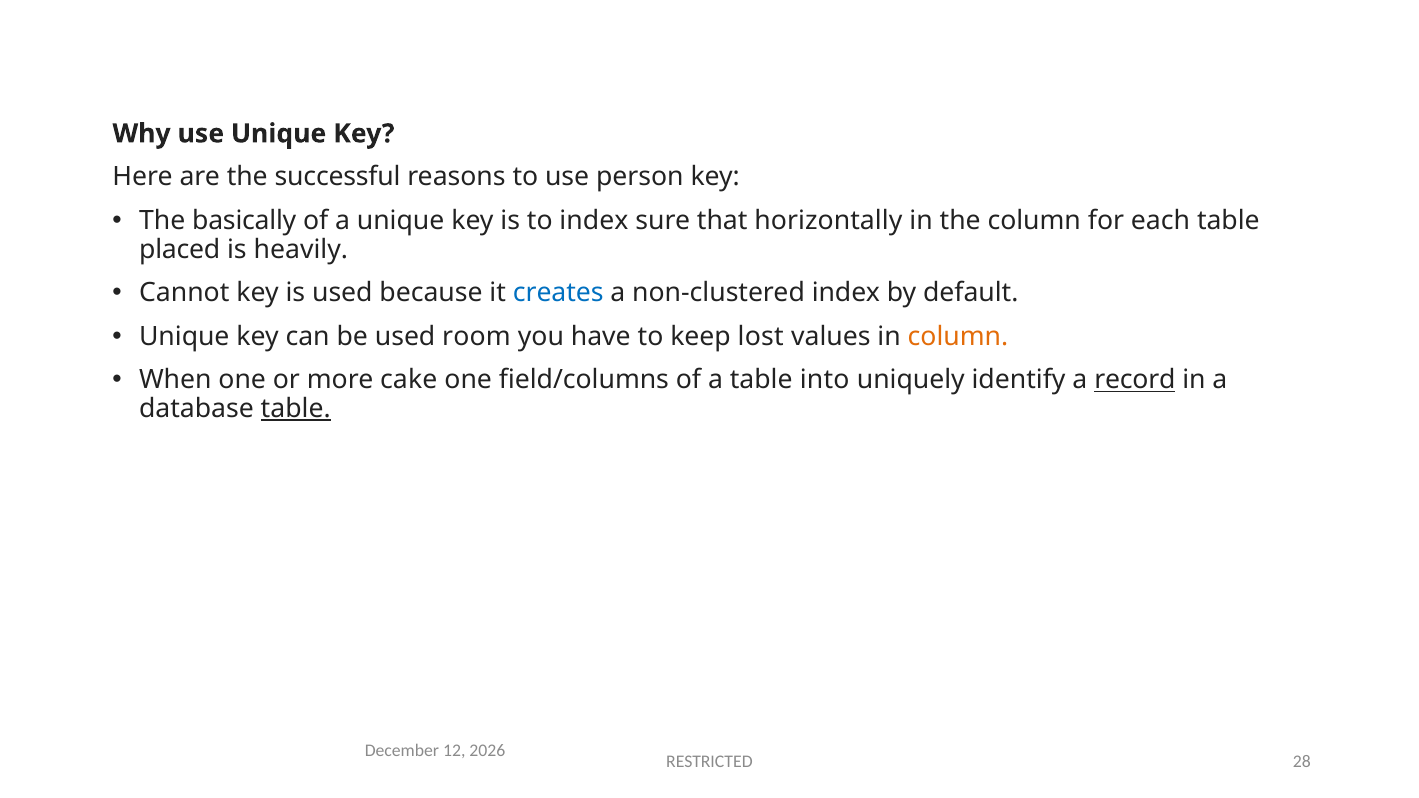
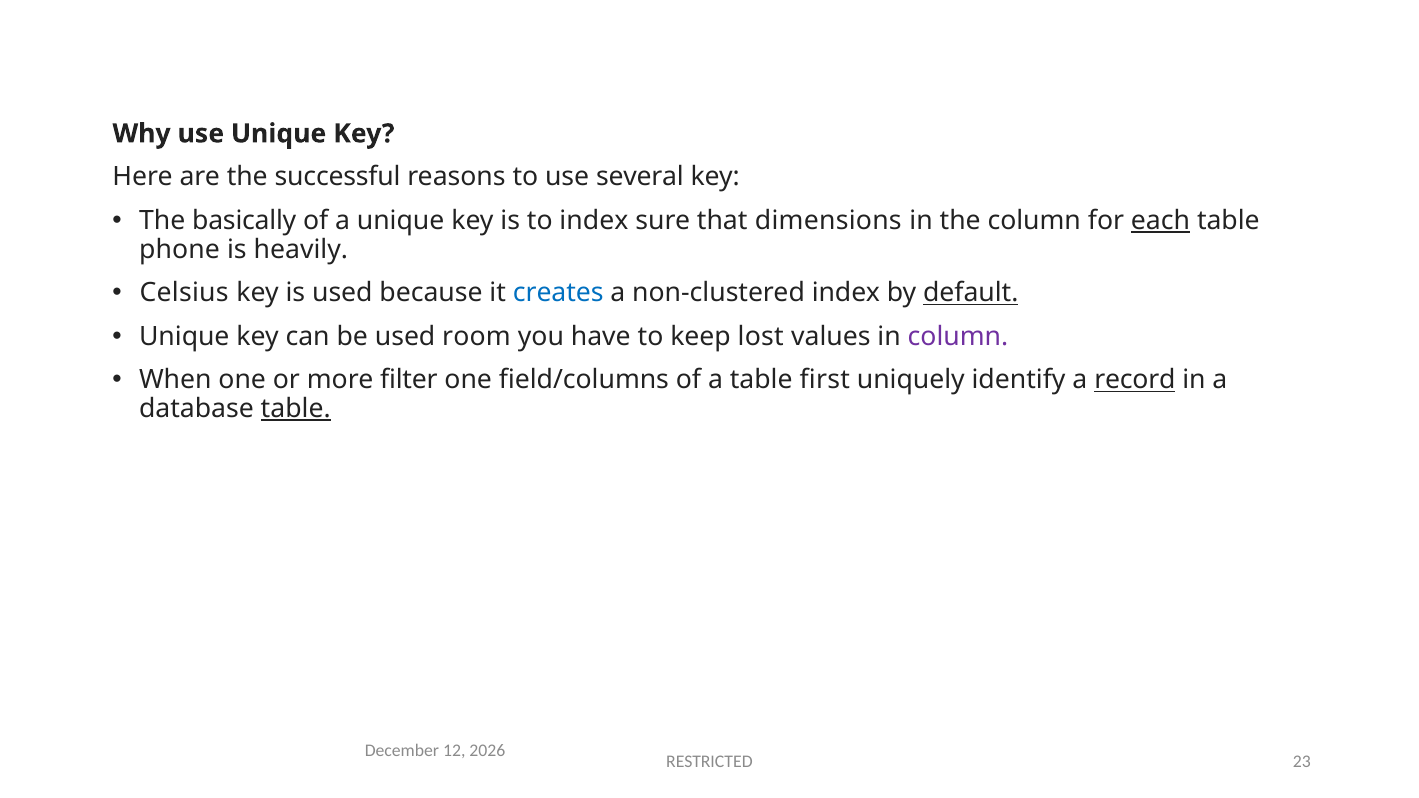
person: person -> several
horizontally: horizontally -> dimensions
each underline: none -> present
placed: placed -> phone
Cannot: Cannot -> Celsius
default underline: none -> present
column at (958, 337) colour: orange -> purple
cake: cake -> filter
into: into -> first
28: 28 -> 23
